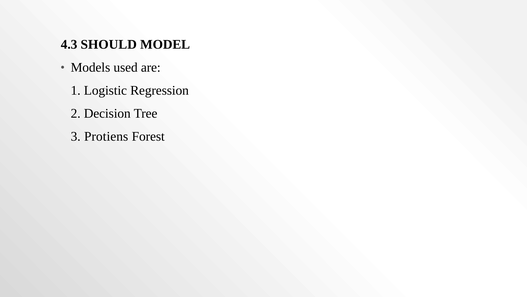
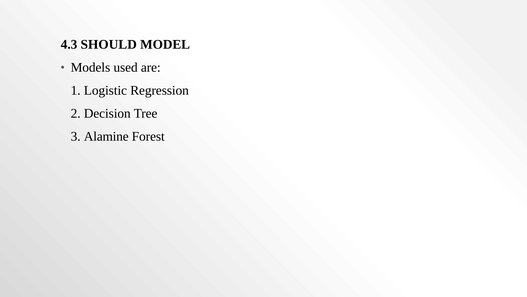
Protiens: Protiens -> Alamine
